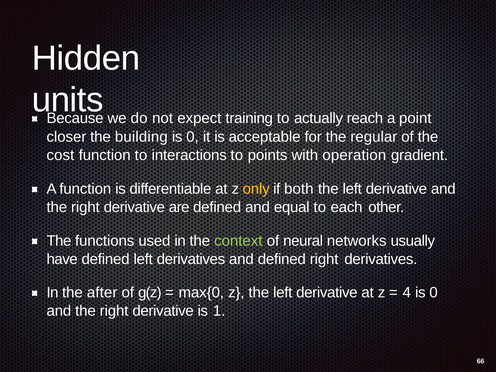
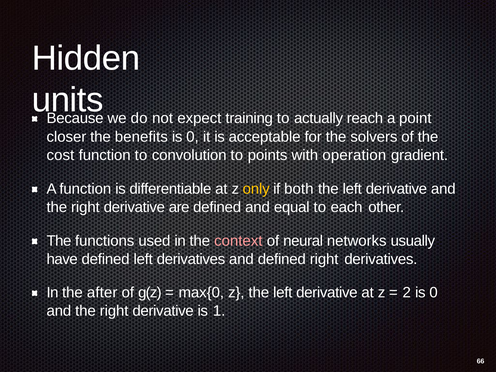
building: building -> benefits
regular: regular -> solvers
interactions: interactions -> convolution
context colour: light green -> pink
4: 4 -> 2
